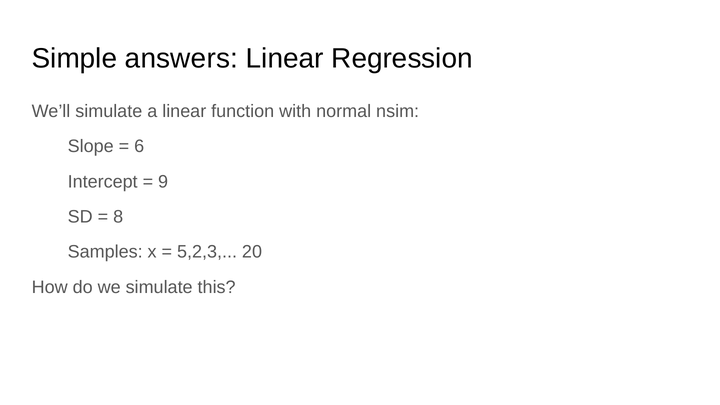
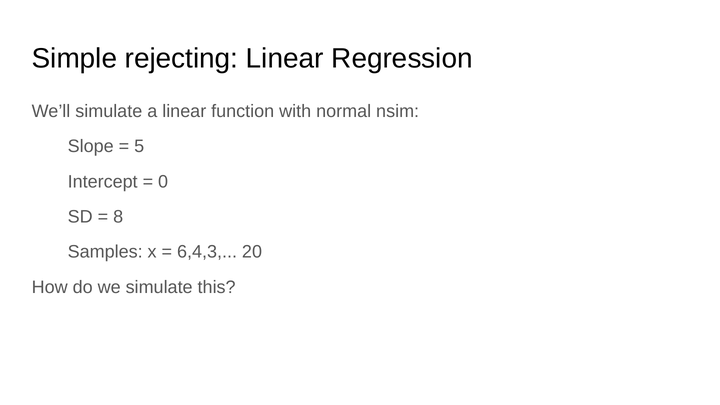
answers: answers -> rejecting
6: 6 -> 5
9: 9 -> 0
5,2,3: 5,2,3 -> 6,4,3
